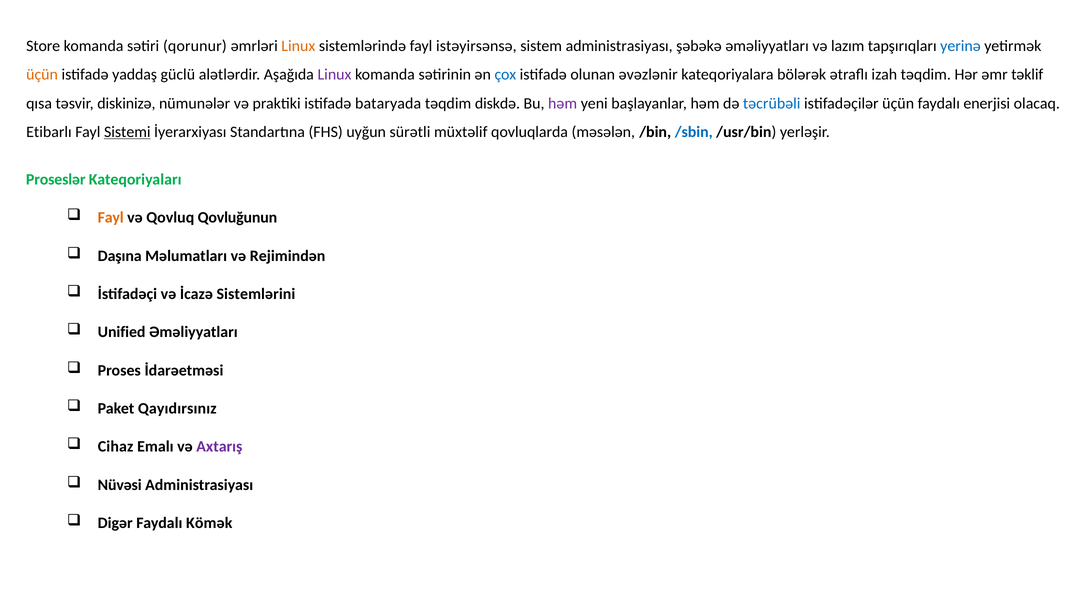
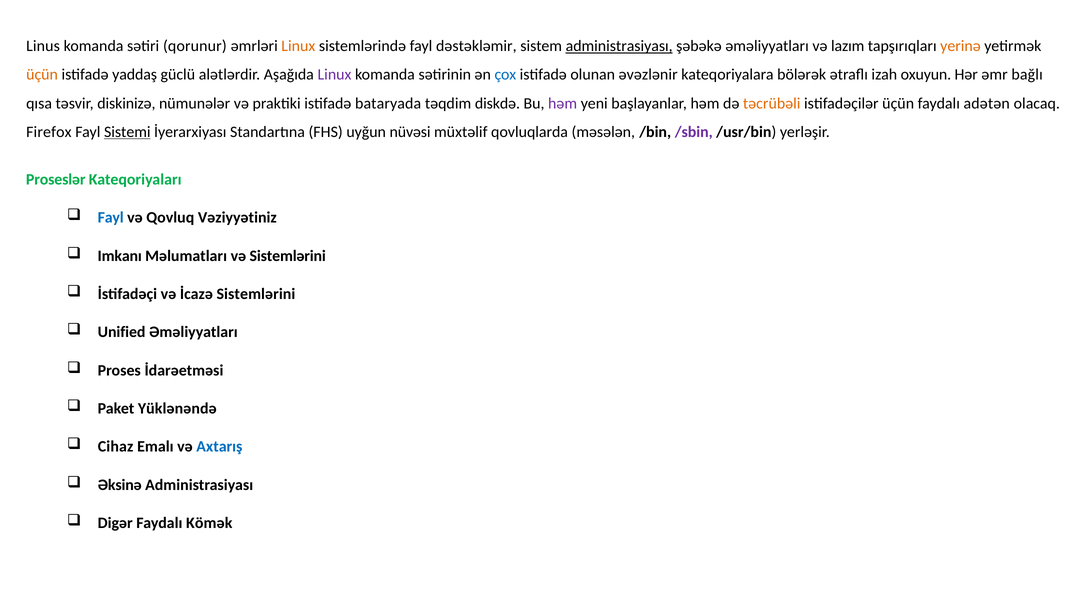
Store: Store -> Linus
istəyirsənsə: istəyirsənsə -> dəstəkləmir
administrasiyası at (619, 46) underline: none -> present
yerinə colour: blue -> orange
izah təqdim: təqdim -> oxuyun
təklif: təklif -> bağlı
təcrübəli colour: blue -> orange
enerjisi: enerjisi -> adətən
Etibarlı: Etibarlı -> Firefox
sürətli: sürətli -> nüvəsi
/sbin colour: blue -> purple
Fayl at (111, 218) colour: orange -> blue
Qovluğunun: Qovluğunun -> Vəziyyətiniz
Daşına: Daşına -> Imkanı
və Rejimindən: Rejimindən -> Sistemlərini
Qayıdırsınız: Qayıdırsınız -> Yüklənəndə
Axtarış colour: purple -> blue
Nüvəsi: Nüvəsi -> Əksinə
